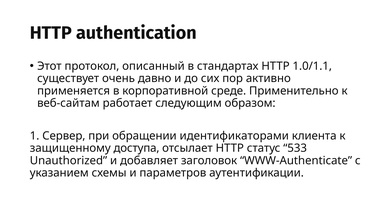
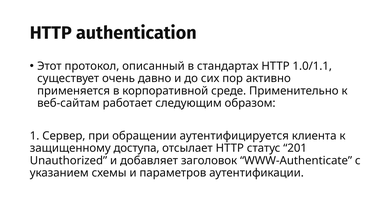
идентификаторами: идентификаторами -> аутентифицируется
533: 533 -> 201
